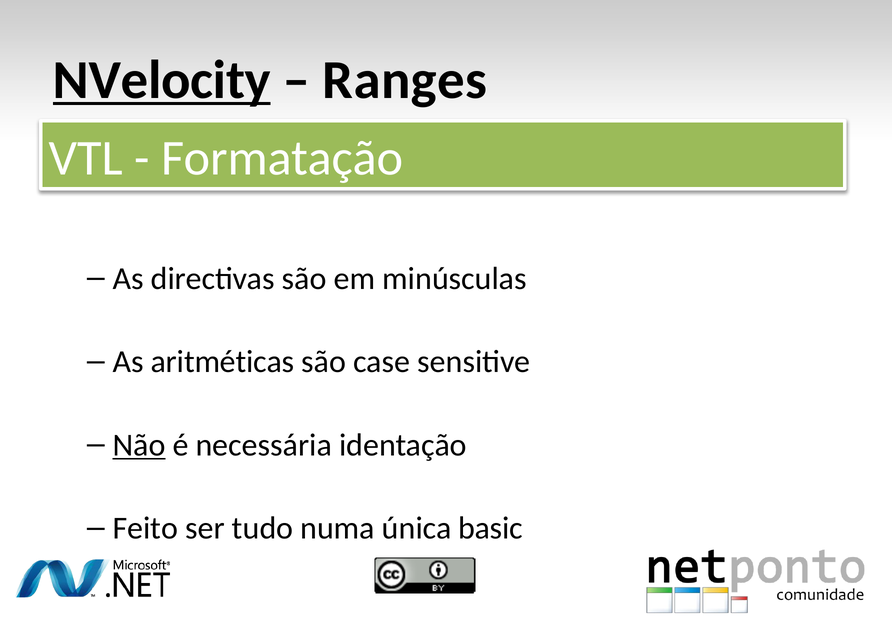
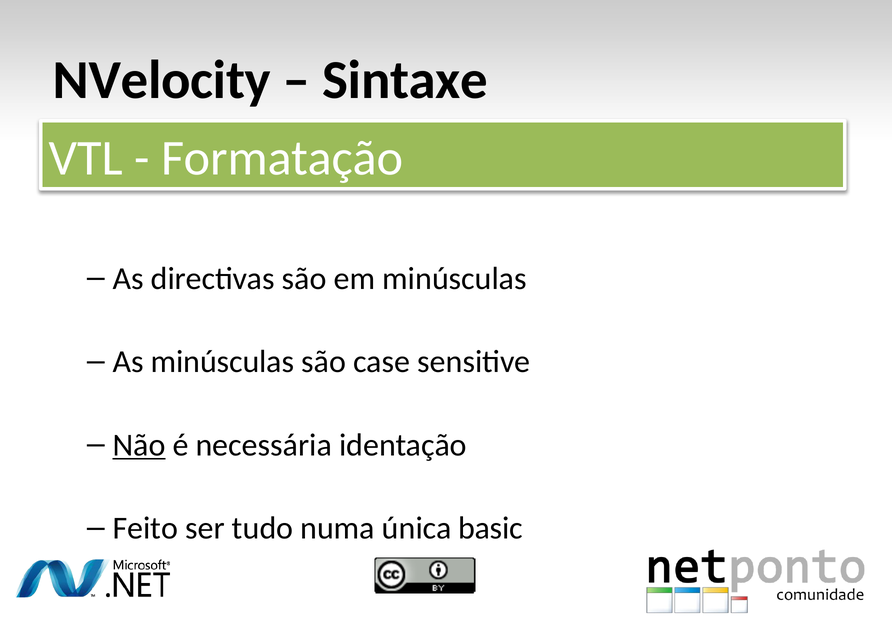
NVelocity underline: present -> none
Ranges: Ranges -> Sintaxe
As aritméticas: aritméticas -> minúsculas
